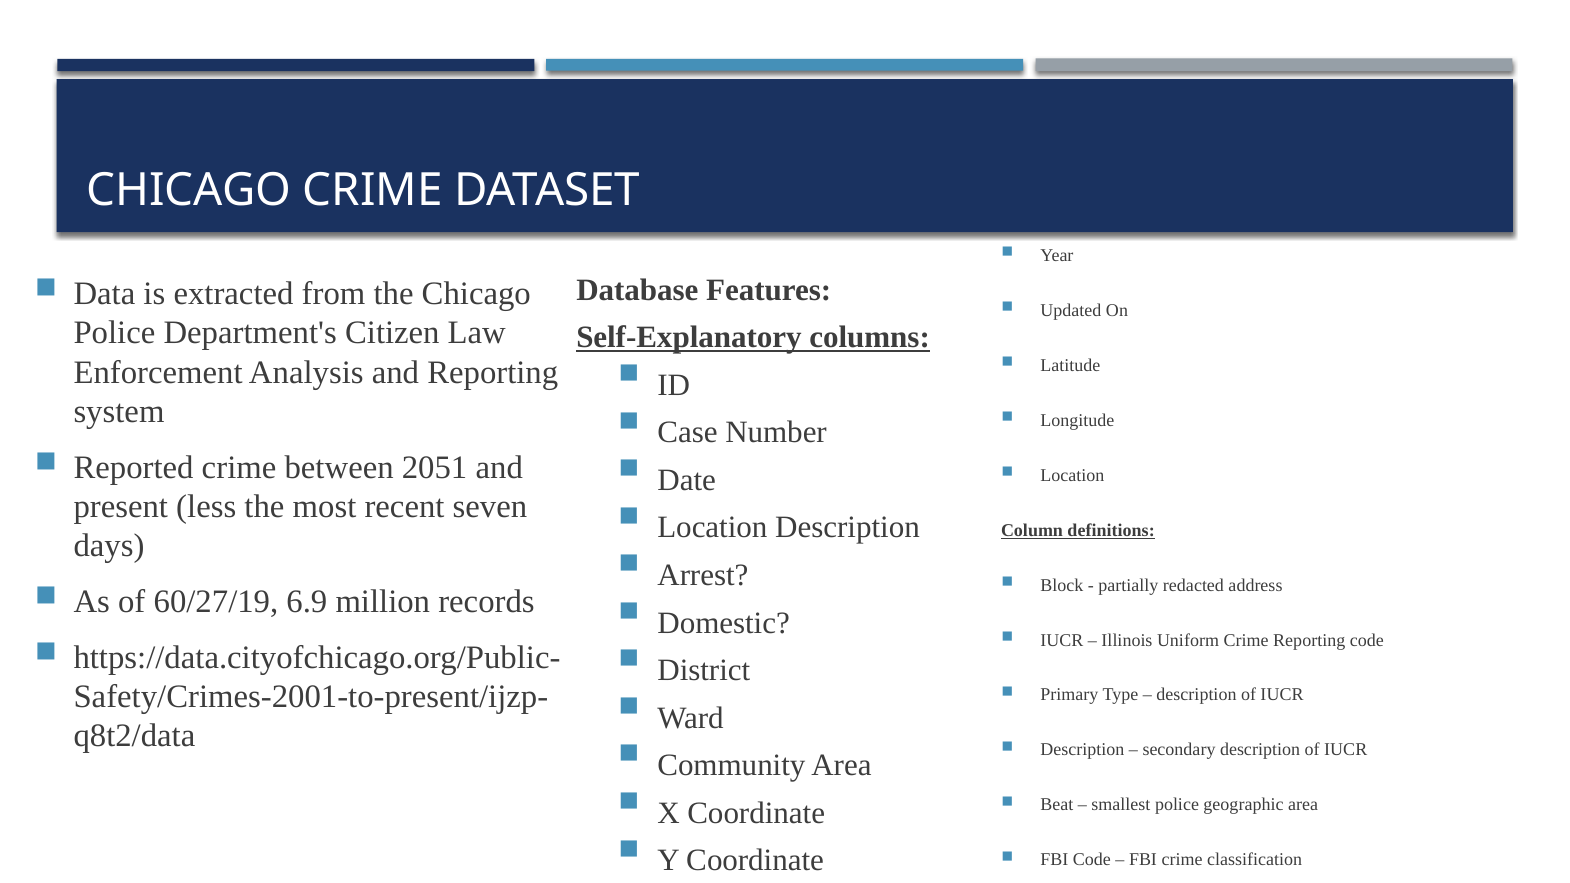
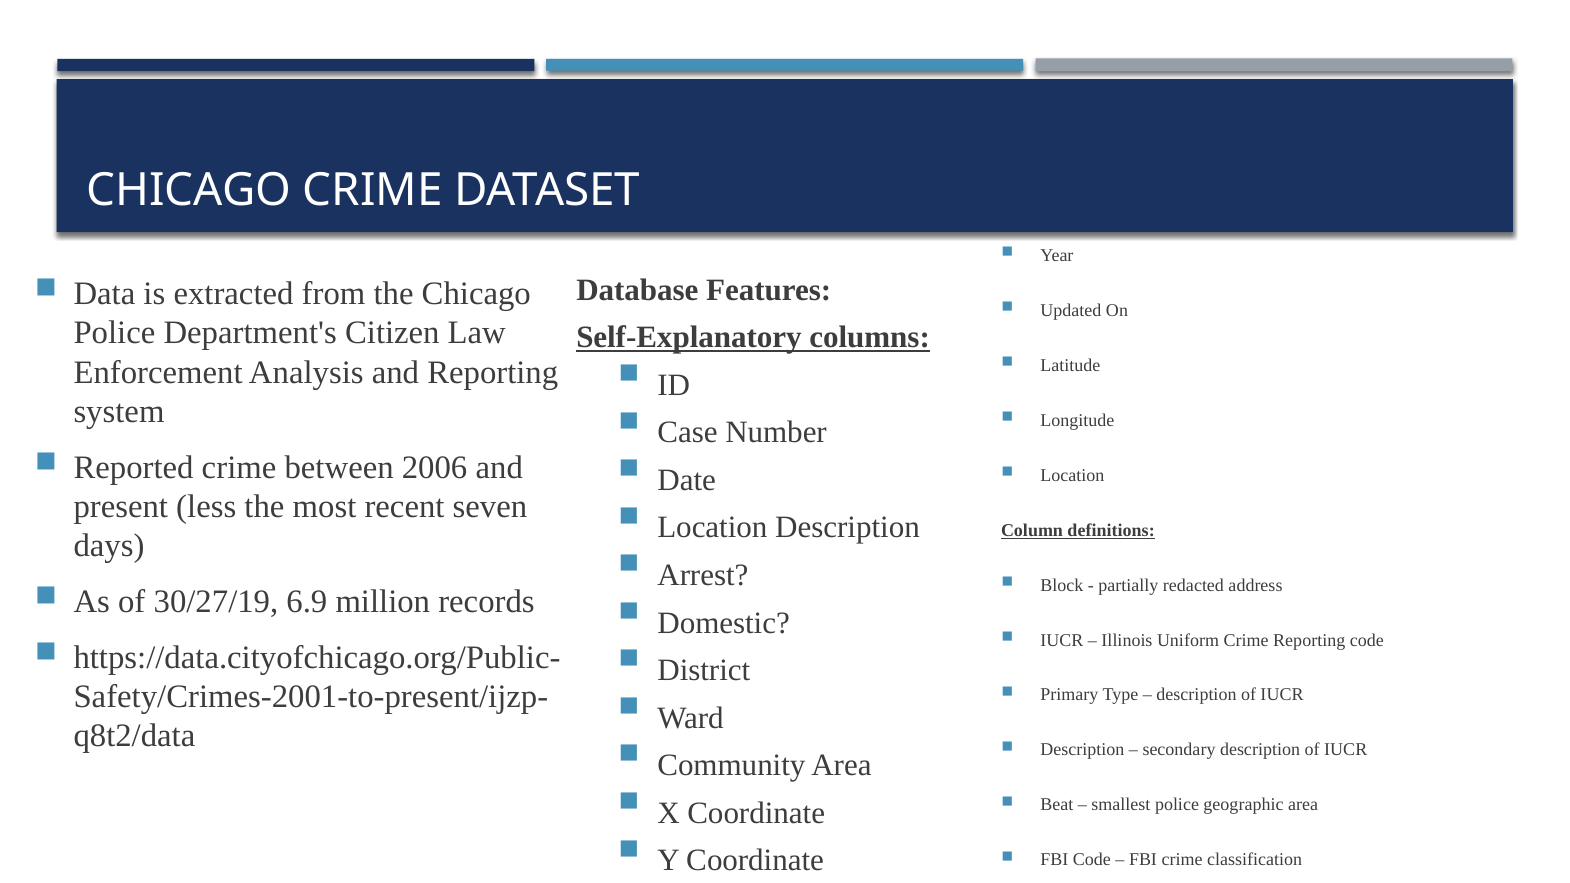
2051: 2051 -> 2006
60/27/19: 60/27/19 -> 30/27/19
